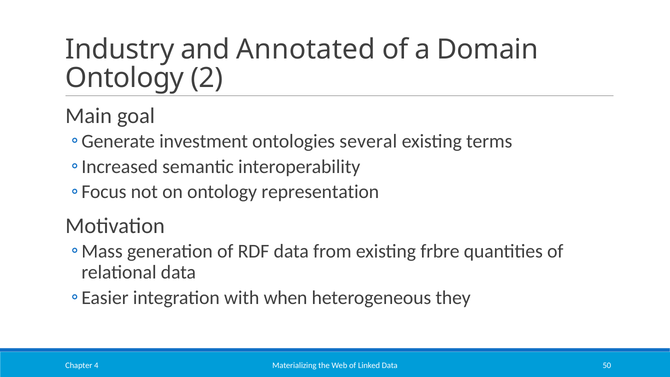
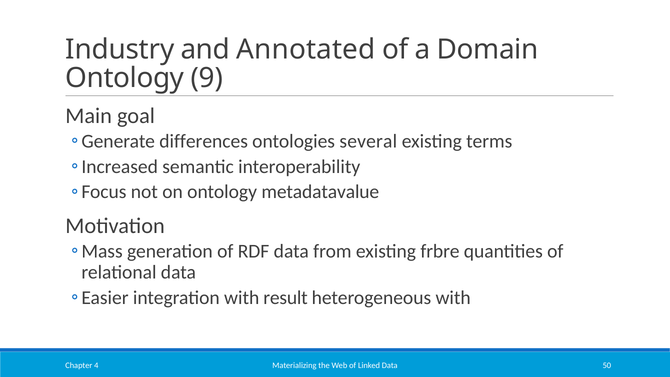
2: 2 -> 9
investment: investment -> differences
representation: representation -> metadatavalue
when: when -> result
heterogeneous they: they -> with
